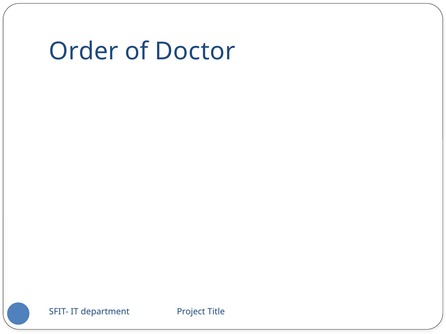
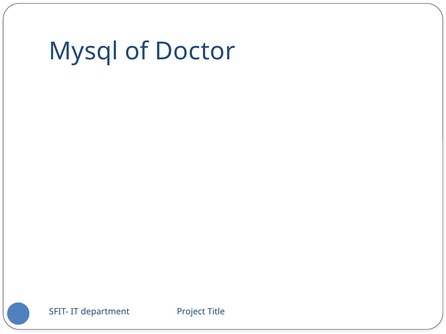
Order: Order -> Mysql
